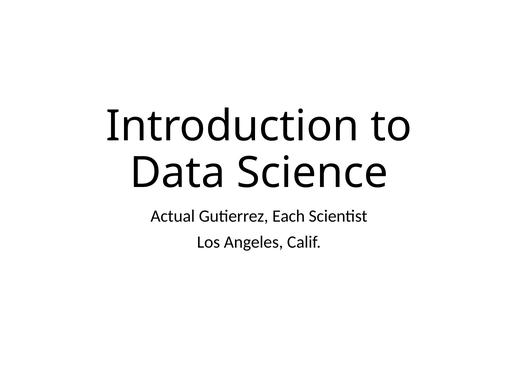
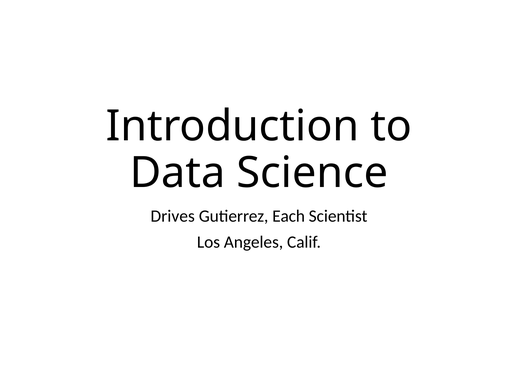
Actual: Actual -> Drives
